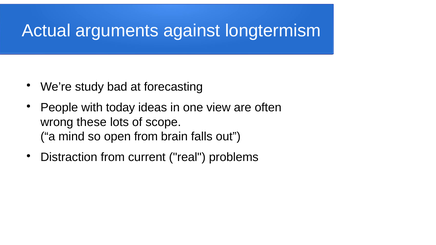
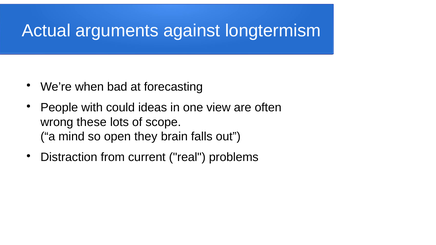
study: study -> when
today: today -> could
open from: from -> they
